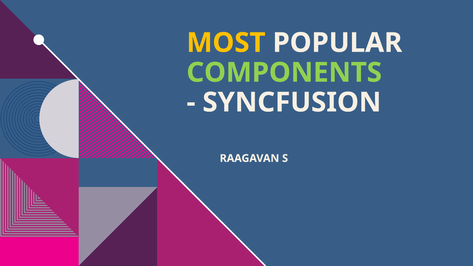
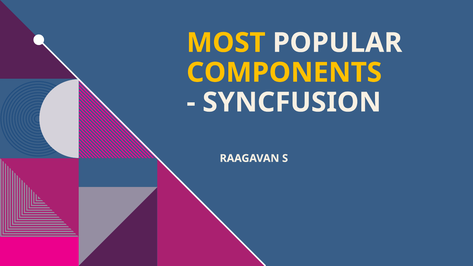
COMPONENTS colour: light green -> yellow
